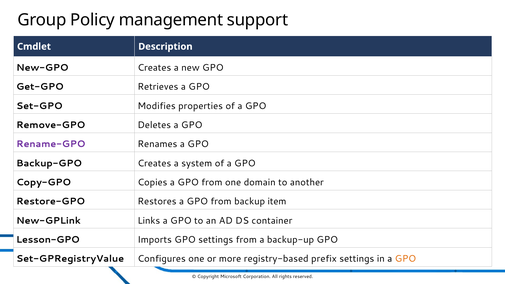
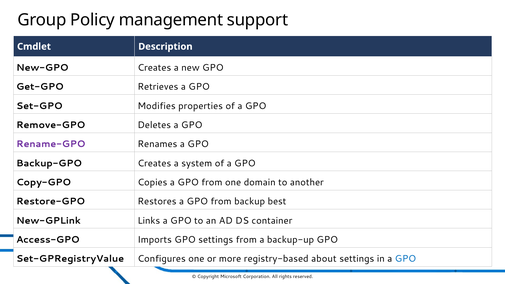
item: item -> best
Lesson-GPO: Lesson-GPO -> Access-GPO
prefix: prefix -> about
GPO at (405, 259) colour: orange -> blue
